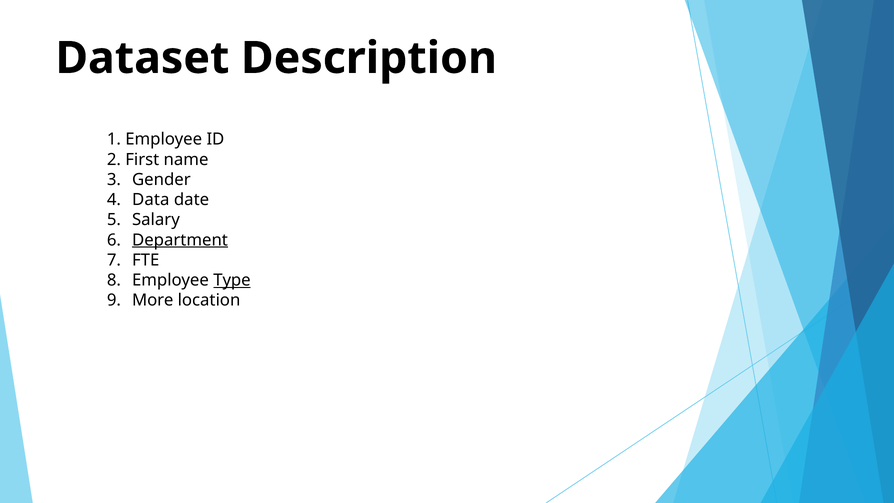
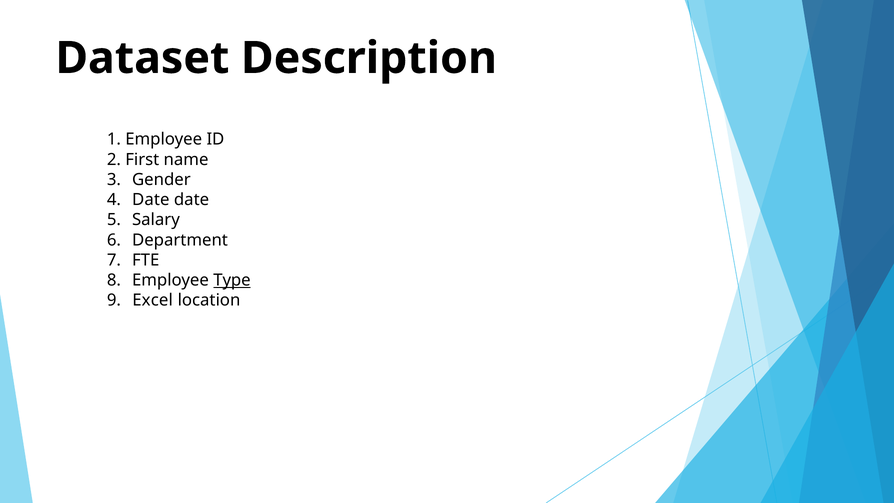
Data at (151, 200): Data -> Date
Department underline: present -> none
More: More -> Excel
